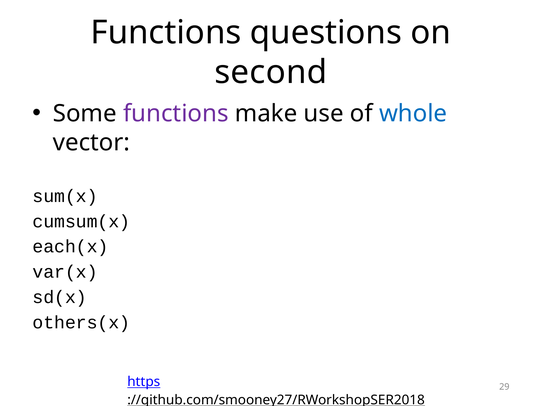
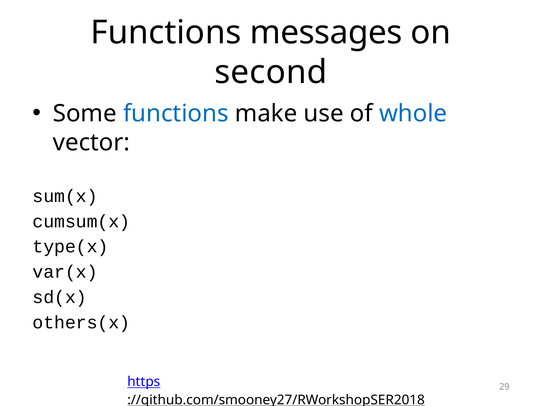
questions: questions -> messages
functions at (176, 114) colour: purple -> blue
each(x: each(x -> type(x
